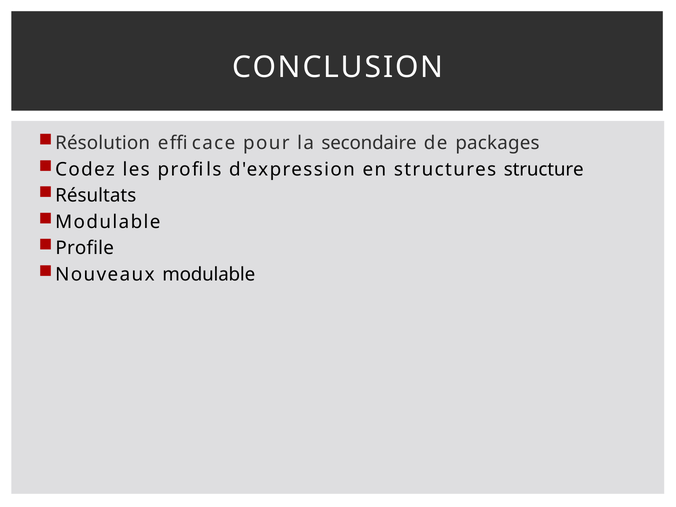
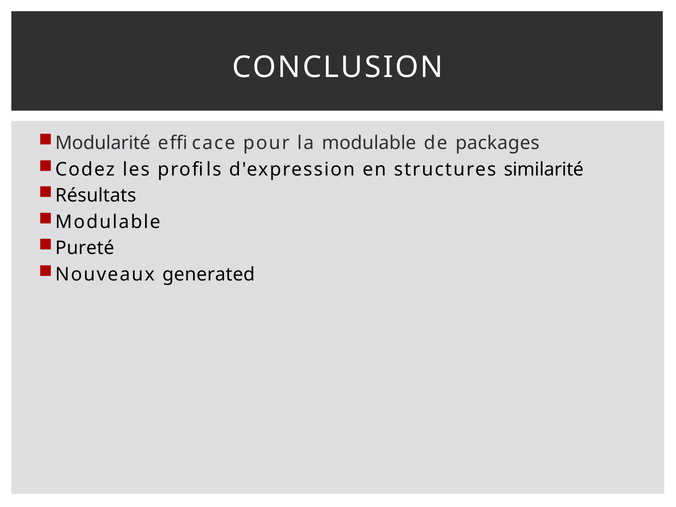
Résolution: Résolution -> Modularité
la secondaire: secondaire -> modulable
structure: structure -> similarité
Profile: Profile -> Pureté
Nouveaux modulable: modulable -> generated
